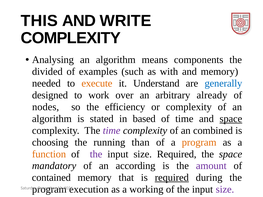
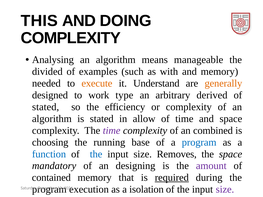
WRITE: WRITE -> DOING
components: components -> manageable
generally colour: blue -> orange
over: over -> type
already: already -> derived
nodes at (46, 107): nodes -> stated
based: based -> allow
space at (231, 119) underline: present -> none
than: than -> base
program at (199, 142) colour: orange -> blue
function colour: orange -> blue
the at (96, 154) colour: purple -> blue
size Required: Required -> Removes
according: according -> designing
working: working -> isolation
